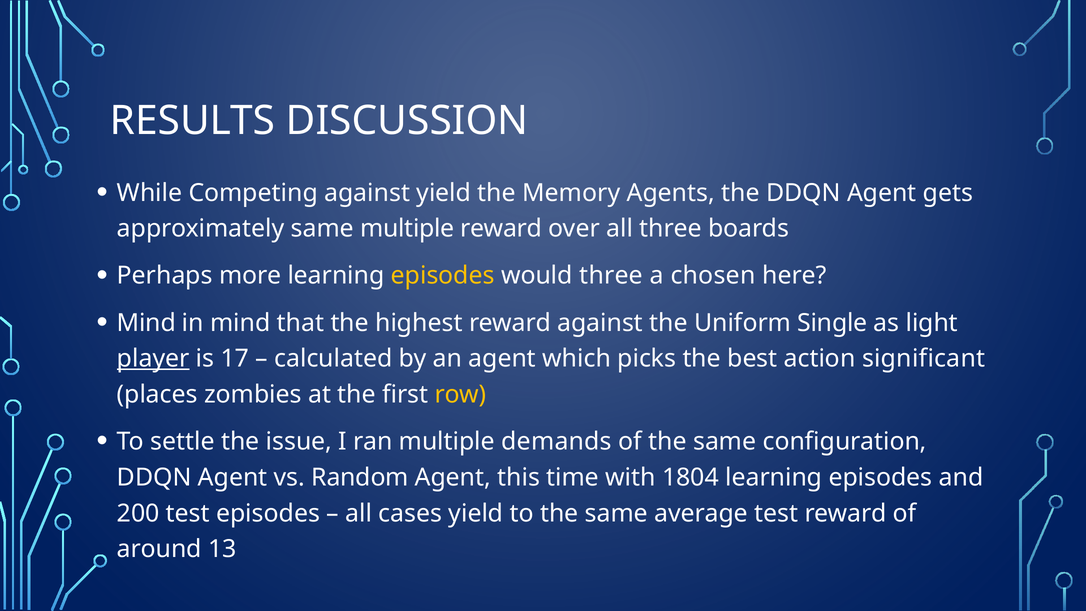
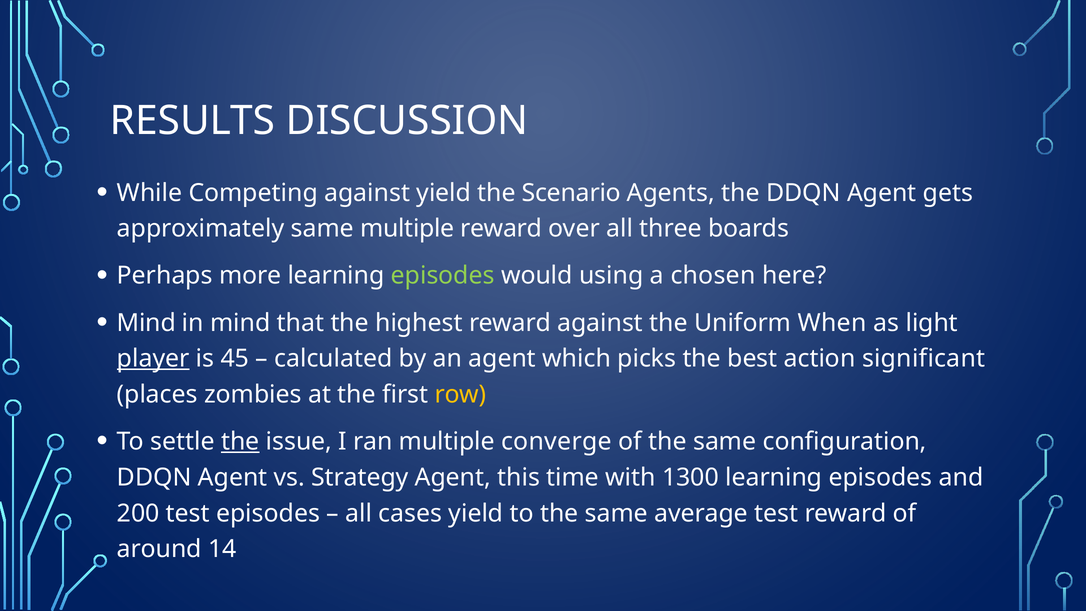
Memory: Memory -> Scenario
episodes at (443, 276) colour: yellow -> light green
would three: three -> using
Single: Single -> When
17: 17 -> 45
the at (240, 442) underline: none -> present
demands: demands -> converge
Random: Random -> Strategy
1804: 1804 -> 1300
13: 13 -> 14
